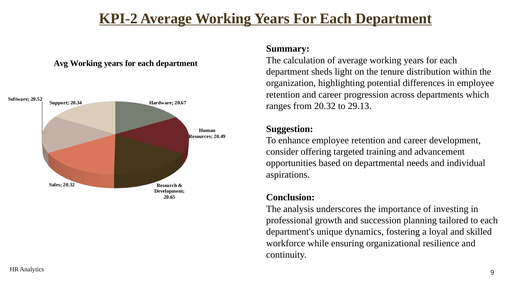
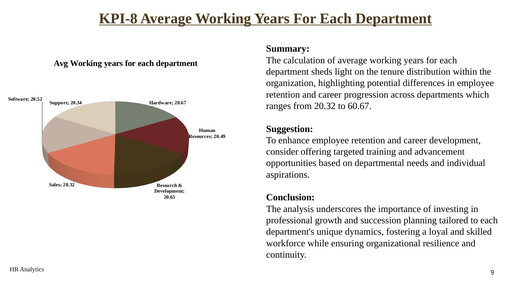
KPI-2: KPI-2 -> KPI-8
29.13: 29.13 -> 60.67
